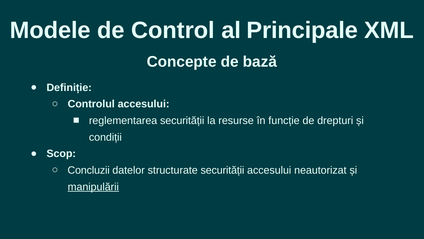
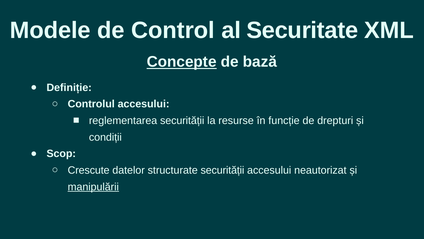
Principale: Principale -> Securitate
Concepte underline: none -> present
Concluzii: Concluzii -> Crescute
